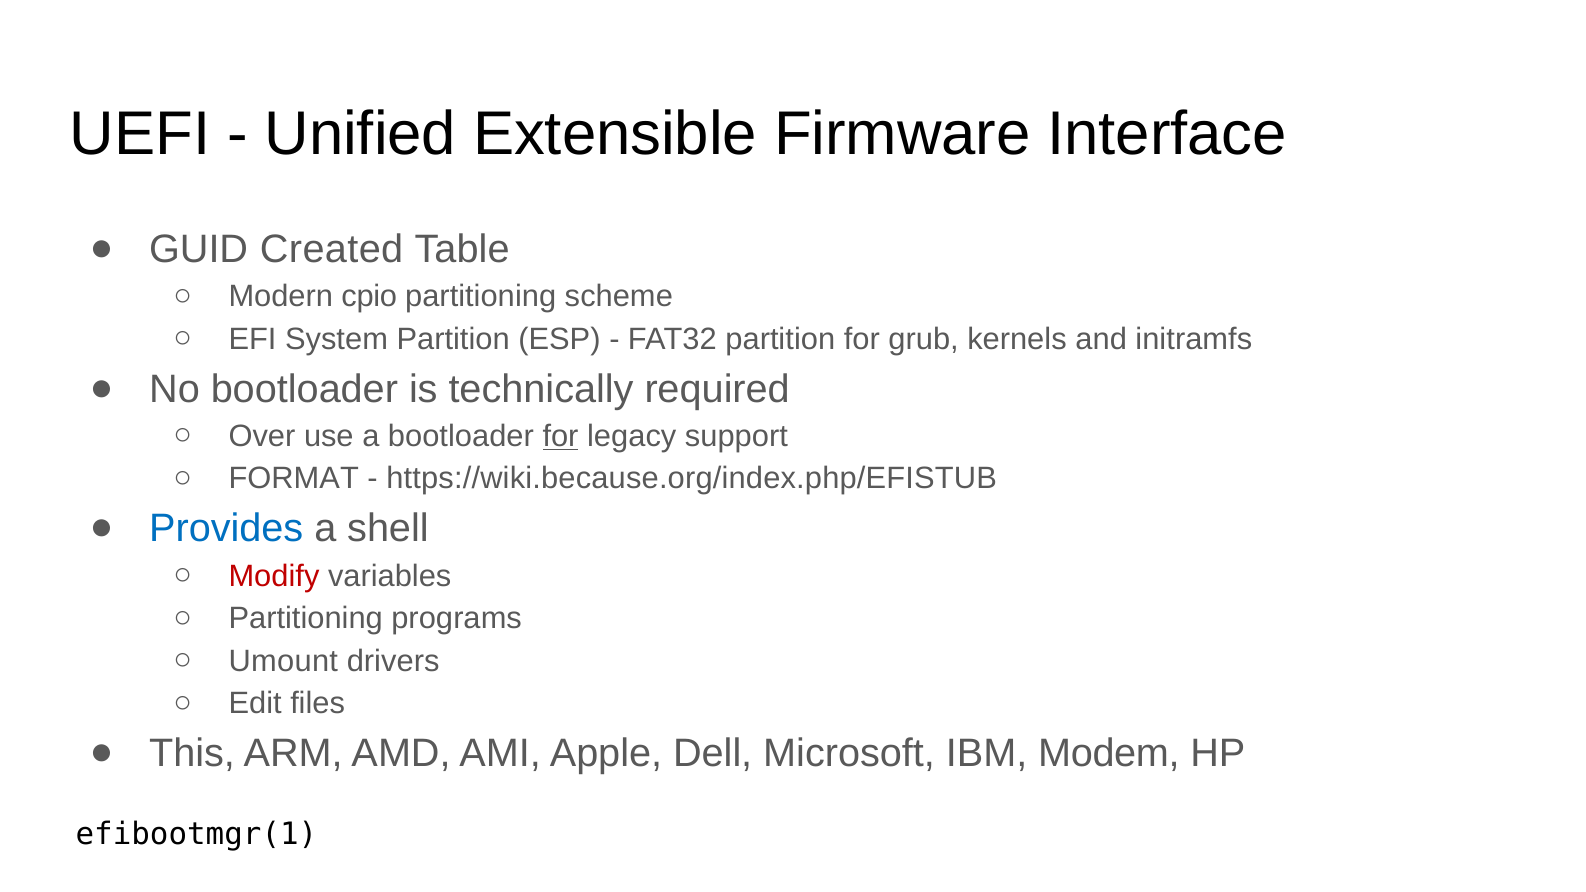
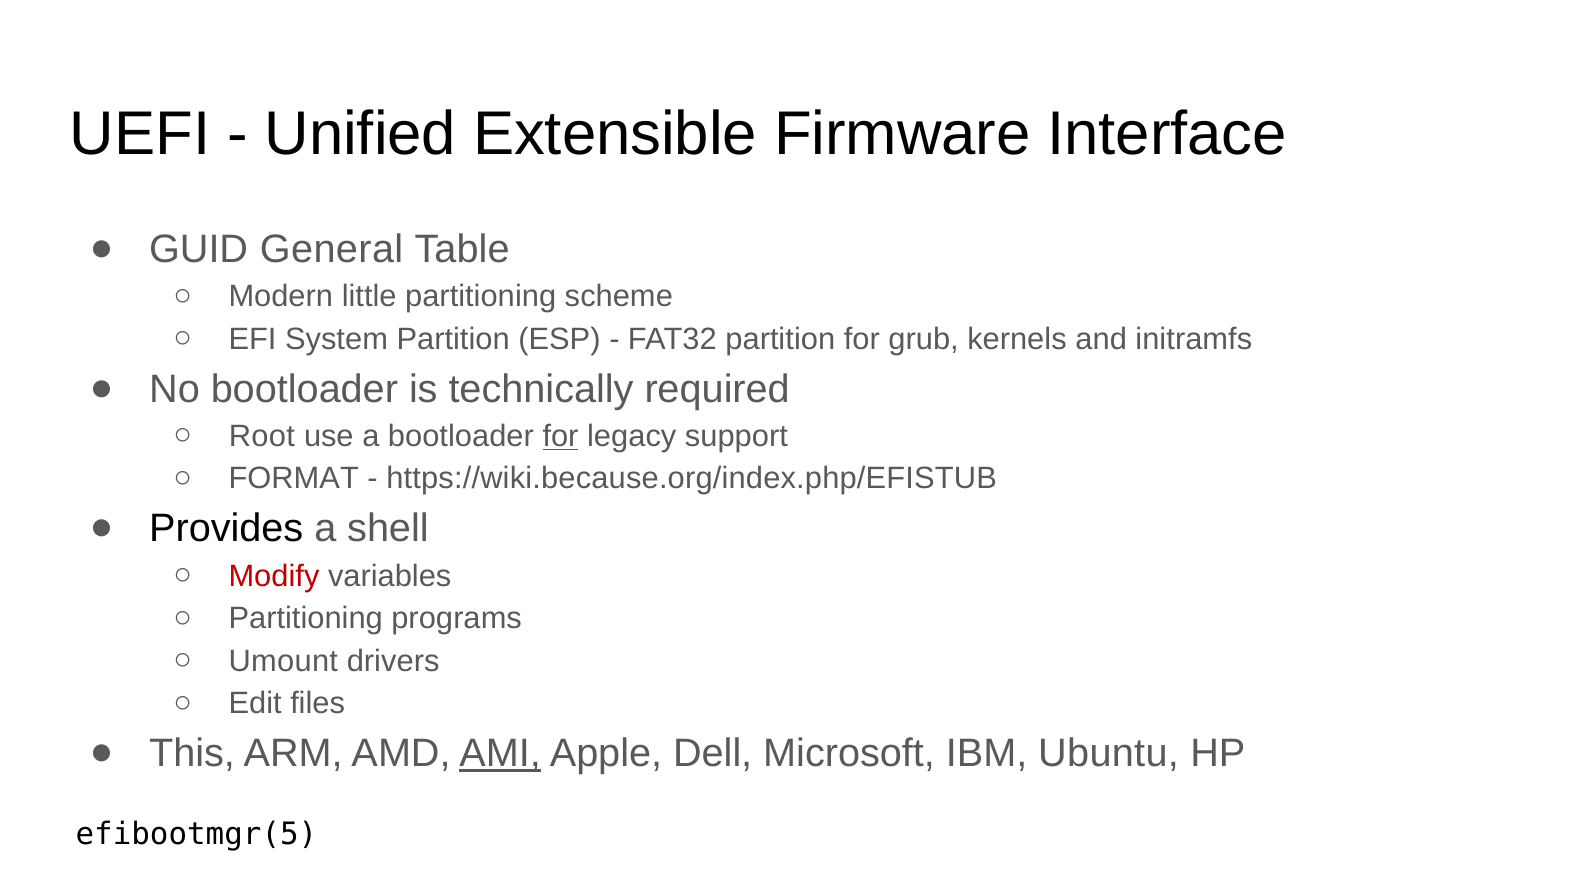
Created: Created -> General
cpio: cpio -> little
Over: Over -> Root
Provides colour: blue -> black
AMI underline: none -> present
Modem: Modem -> Ubuntu
efibootmgr(1: efibootmgr(1 -> efibootmgr(5
